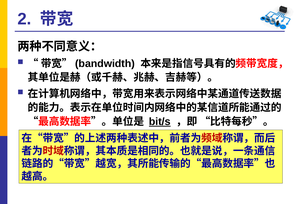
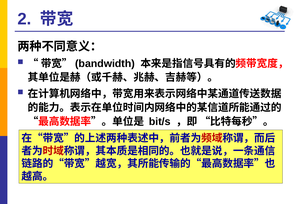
bit/s underline: present -> none
